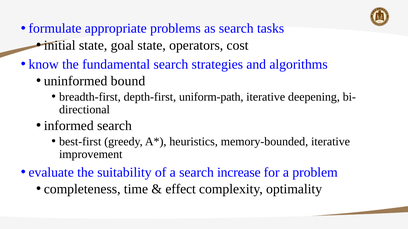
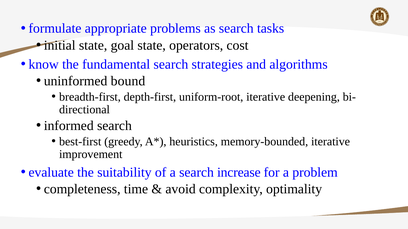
uniform-path: uniform-path -> uniform-root
effect: effect -> avoid
